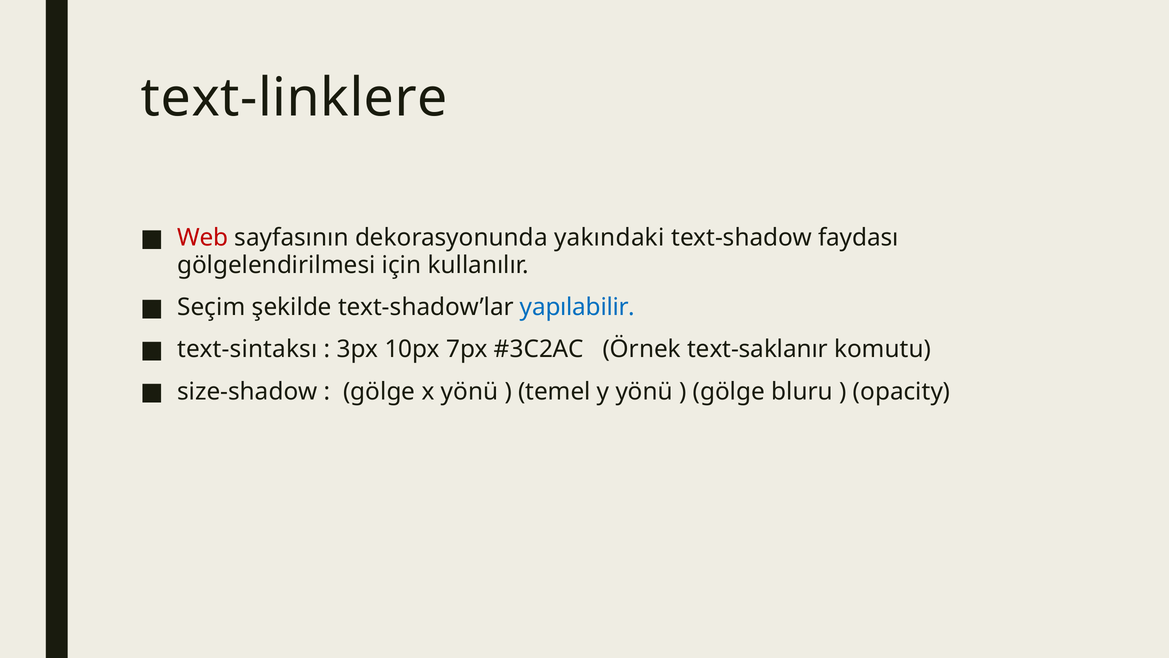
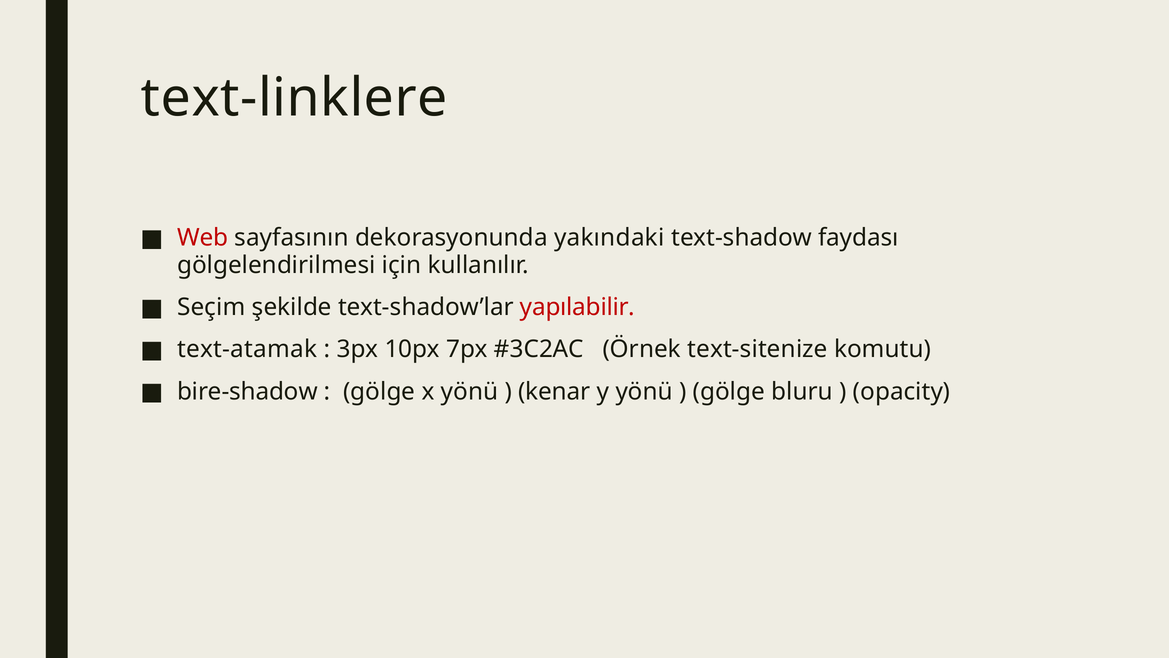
yapılabilir colour: blue -> red
text-sintaksı: text-sintaksı -> text-atamak
text-saklanır: text-saklanır -> text-sitenize
size-shadow: size-shadow -> bire-shadow
temel: temel -> kenar
